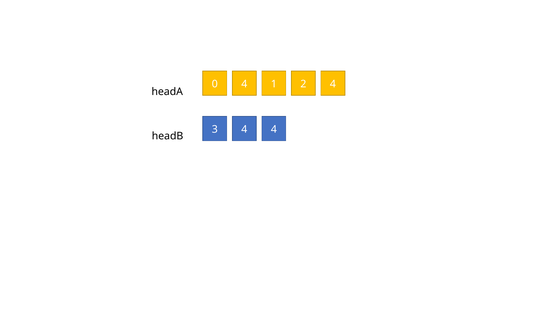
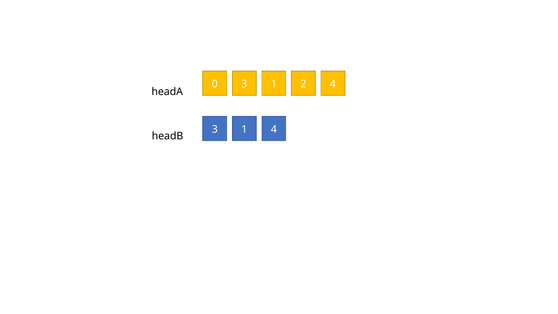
0 4: 4 -> 3
4 at (244, 129): 4 -> 1
